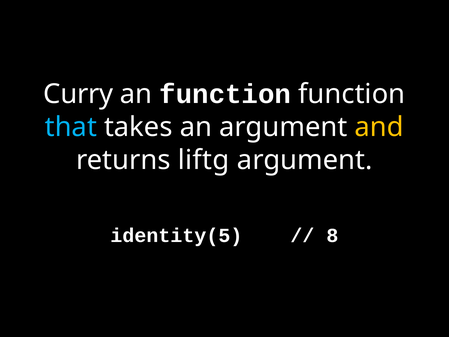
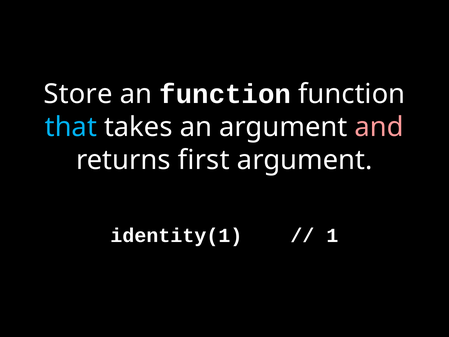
Curry: Curry -> Store
and colour: yellow -> pink
liftg: liftg -> first
identity(5: identity(5 -> identity(1
8: 8 -> 1
